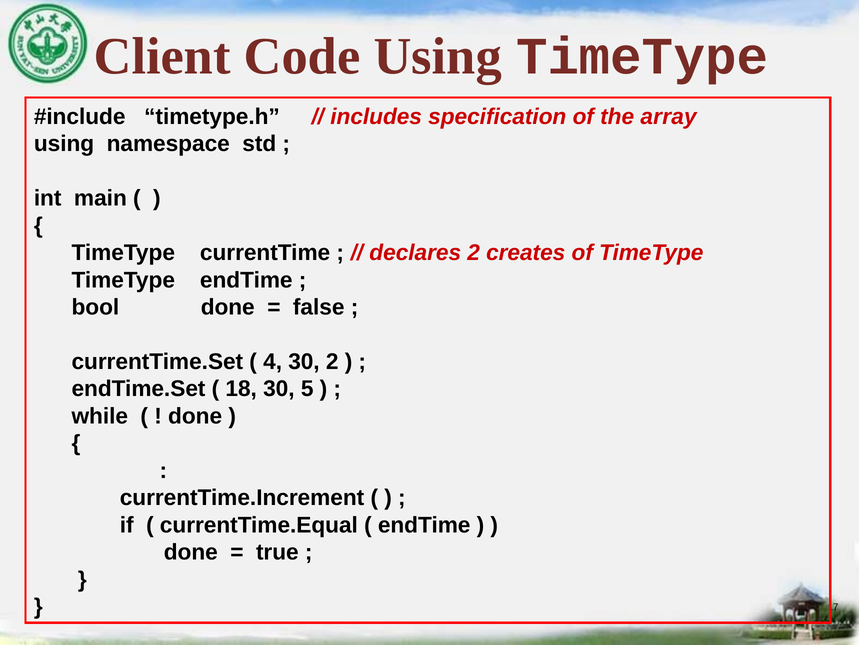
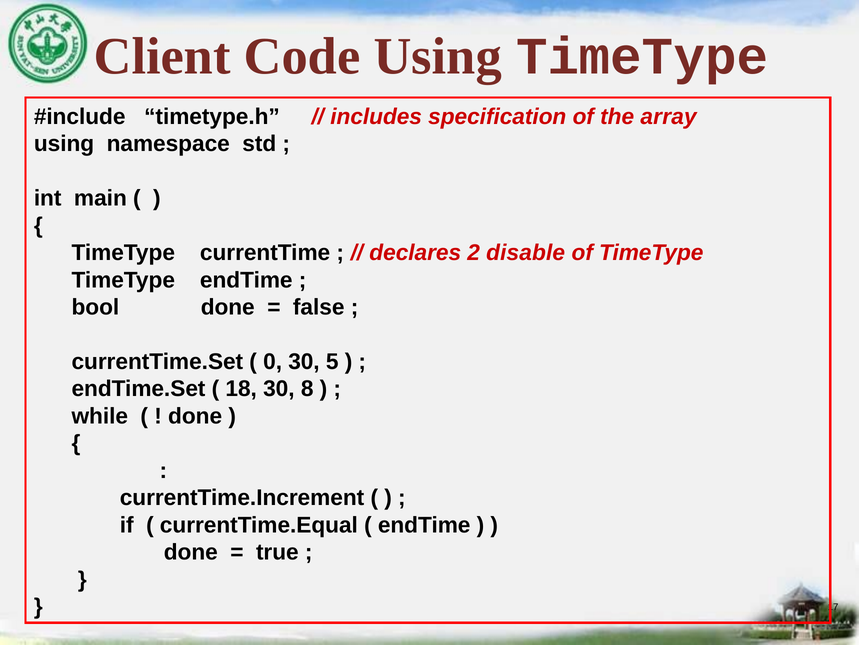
creates: creates -> disable
4: 4 -> 0
30 2: 2 -> 5
5: 5 -> 8
